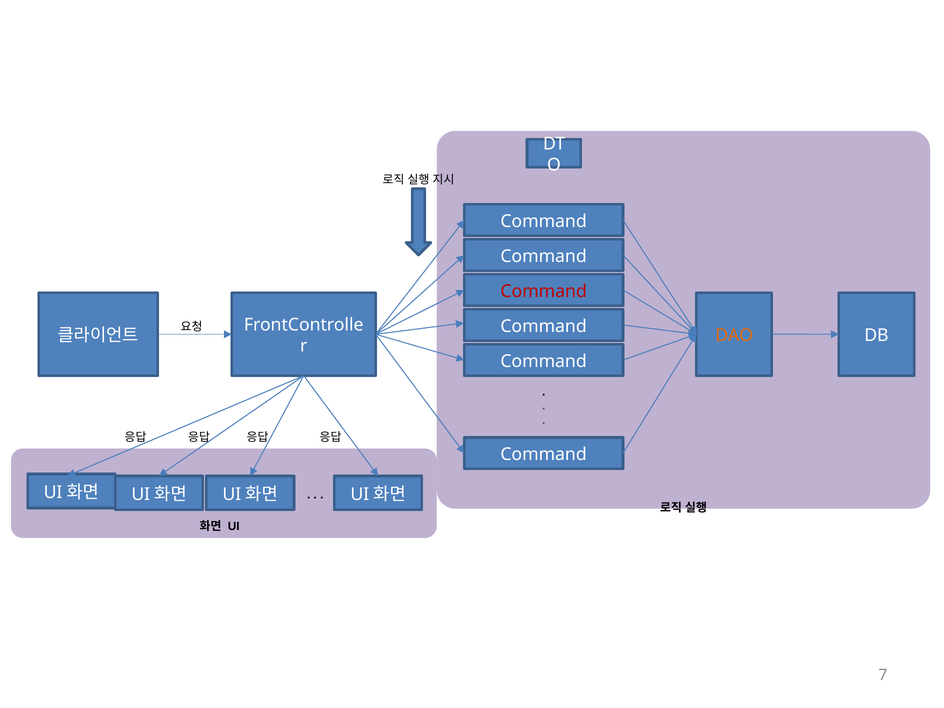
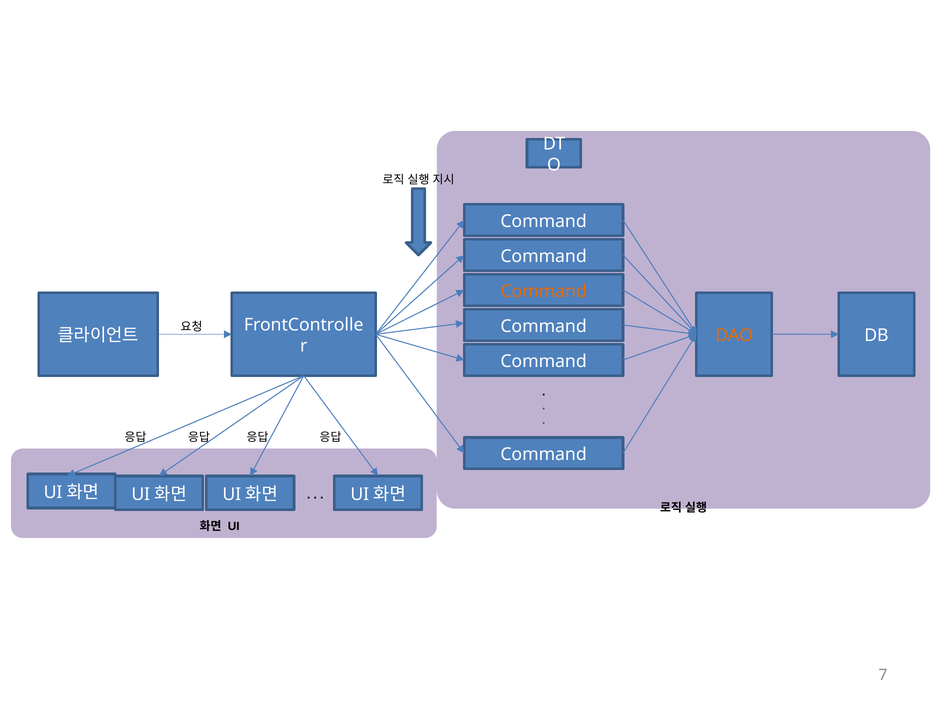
Command at (544, 291) colour: red -> orange
